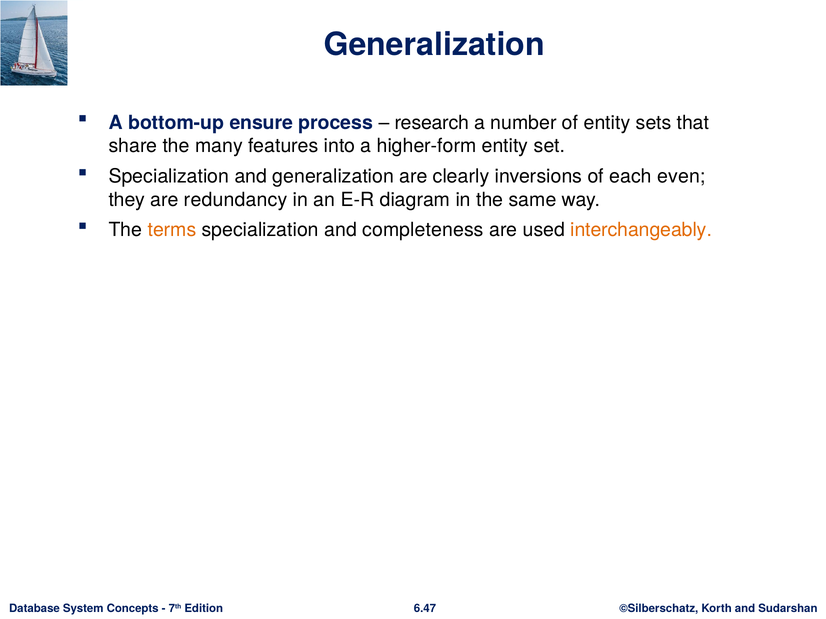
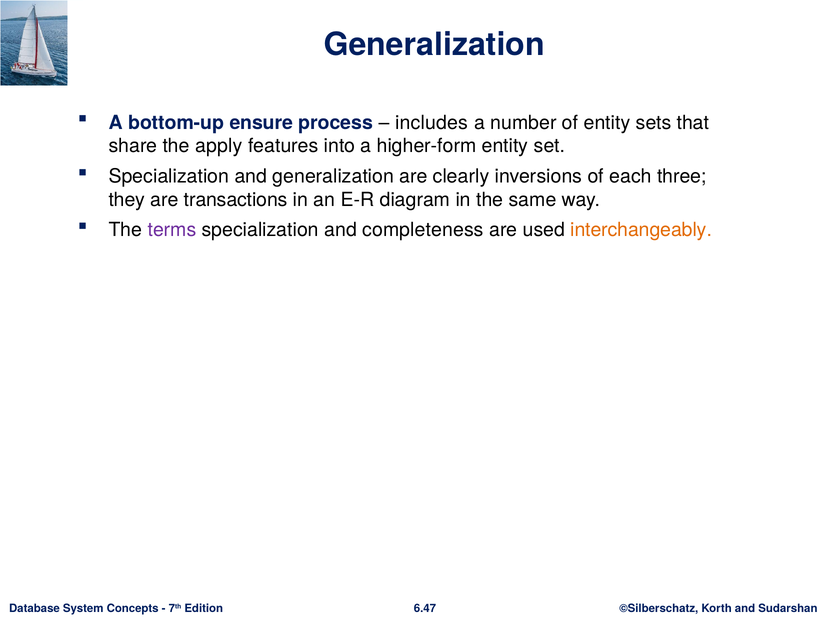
research: research -> includes
many: many -> apply
even: even -> three
redundancy: redundancy -> transactions
terms colour: orange -> purple
